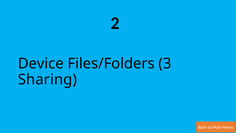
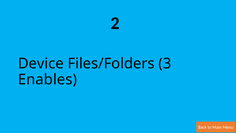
Sharing: Sharing -> Enables
